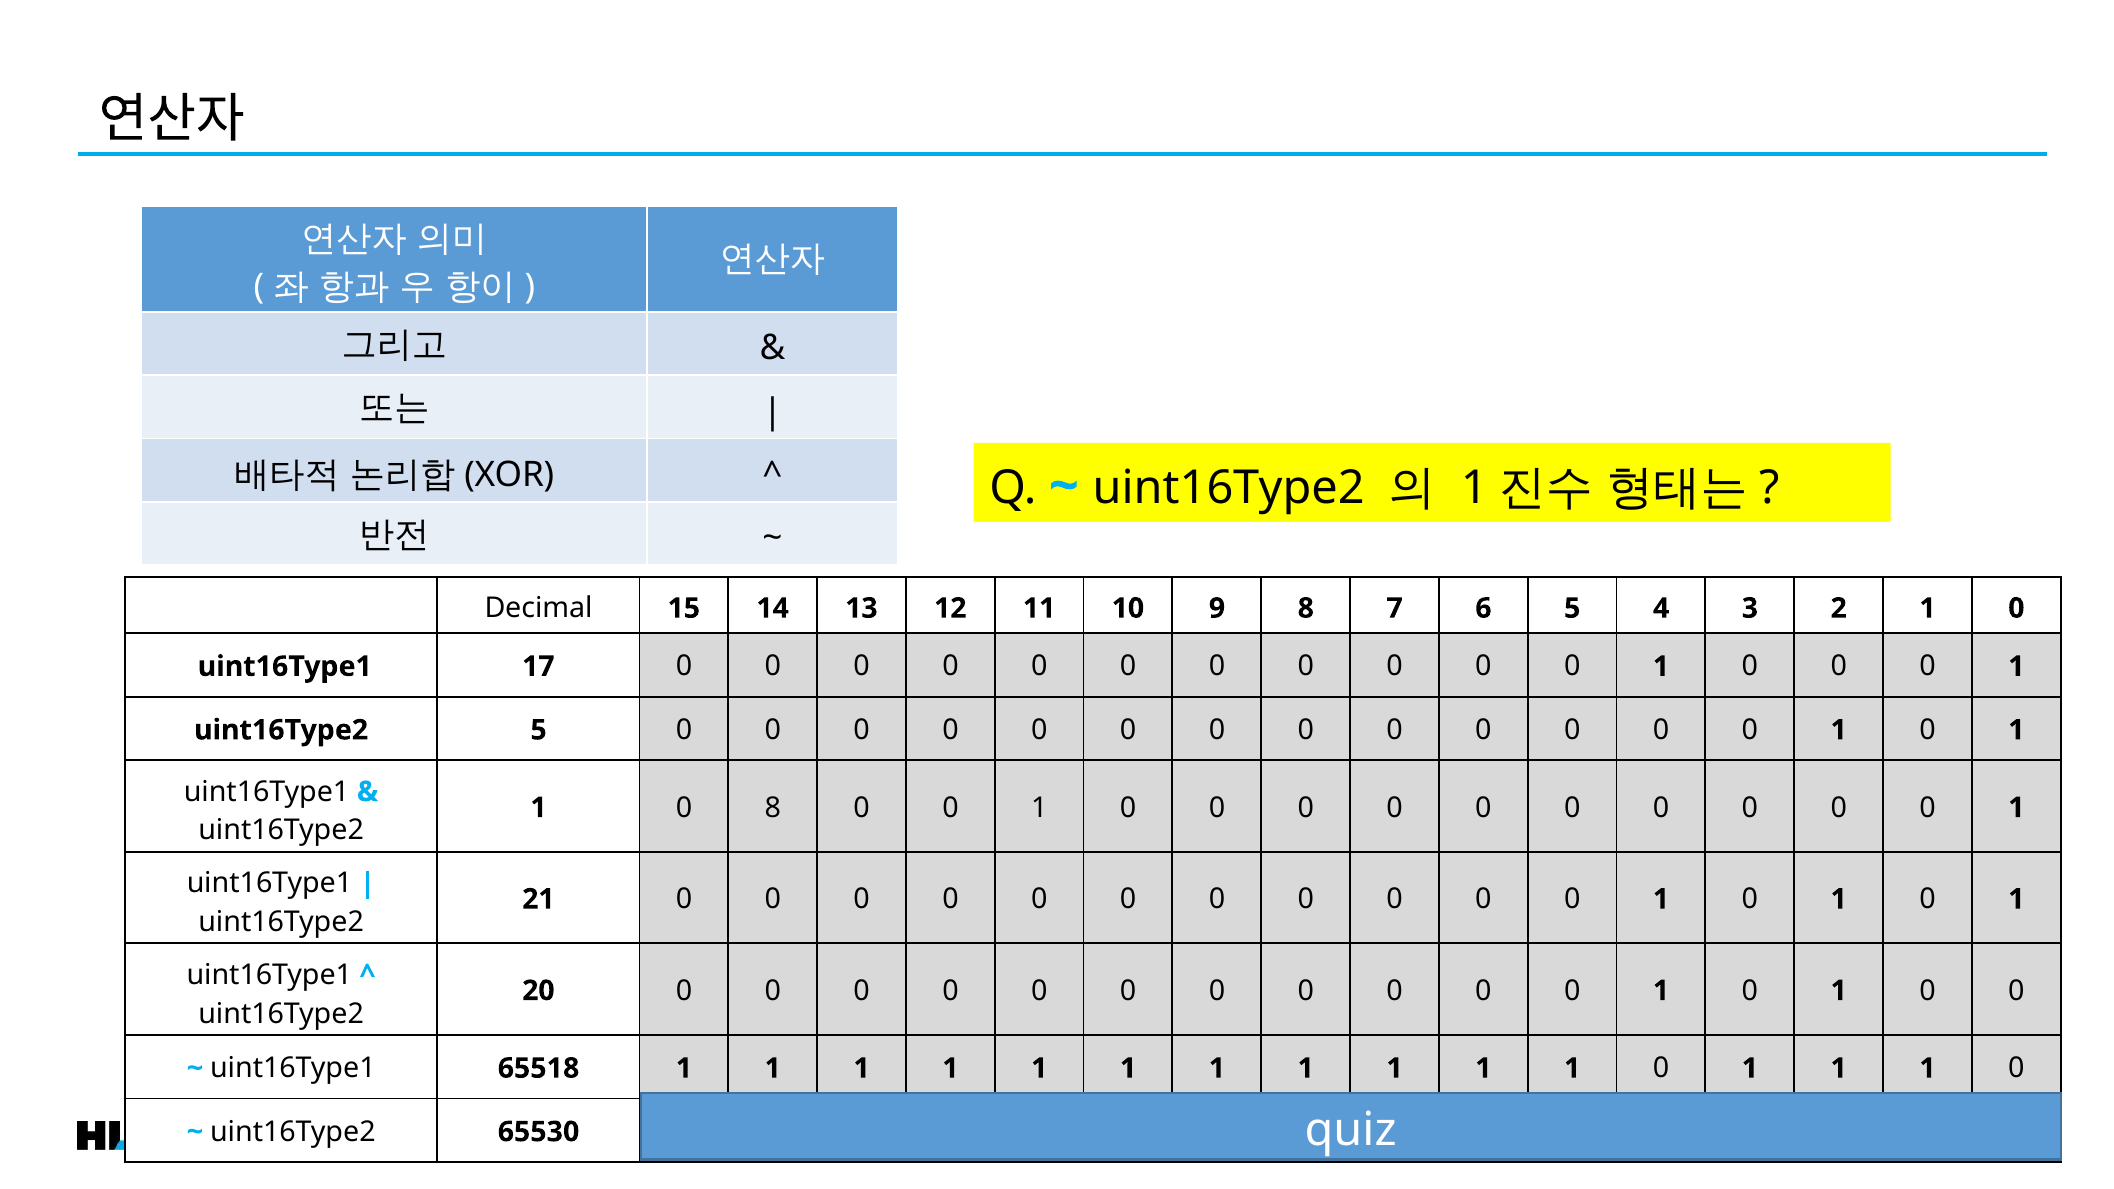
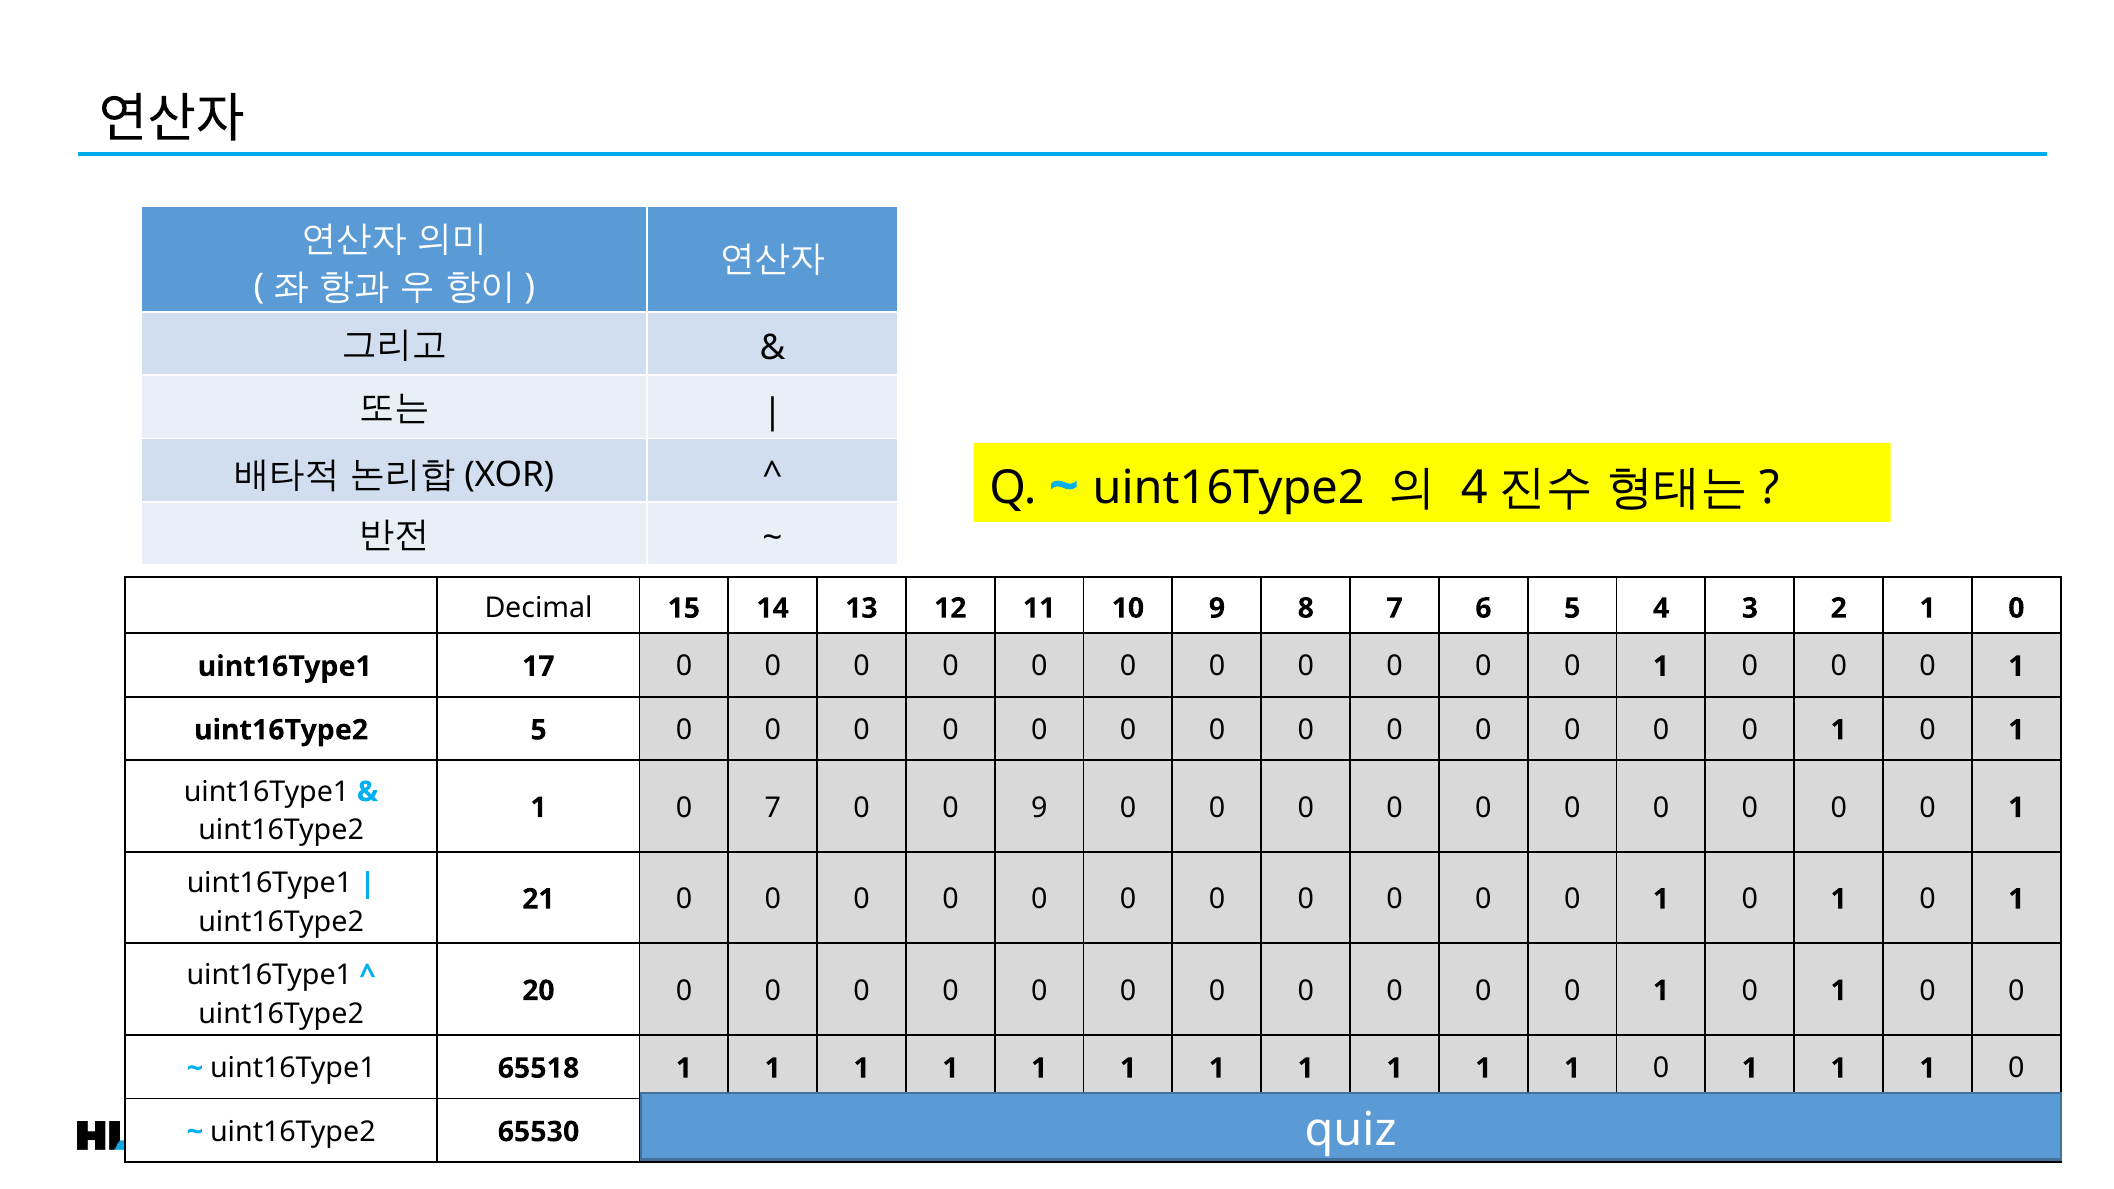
1 at (1474, 488): 1 -> 4
0 8: 8 -> 7
1 at (1039, 808): 1 -> 9
